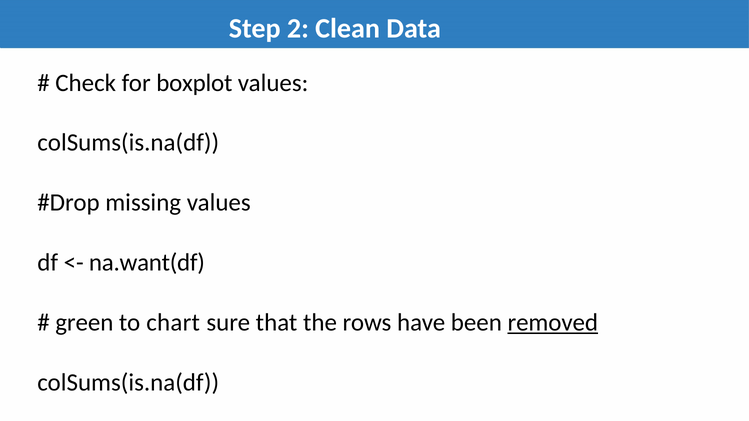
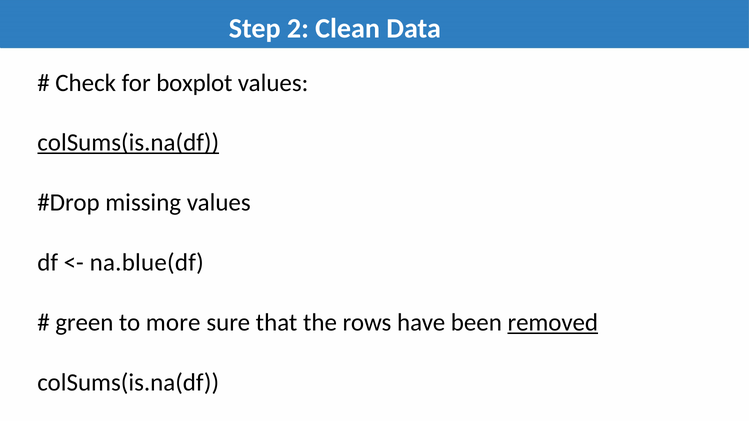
colSums(is.na(df at (128, 143) underline: none -> present
na.want(df: na.want(df -> na.blue(df
chart: chart -> more
